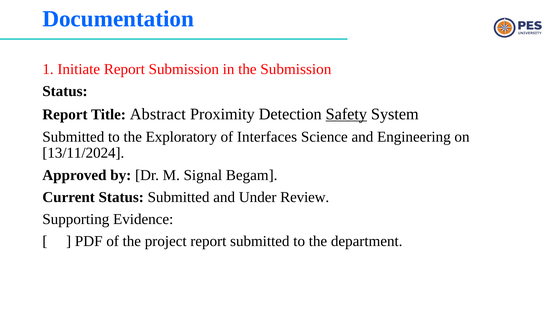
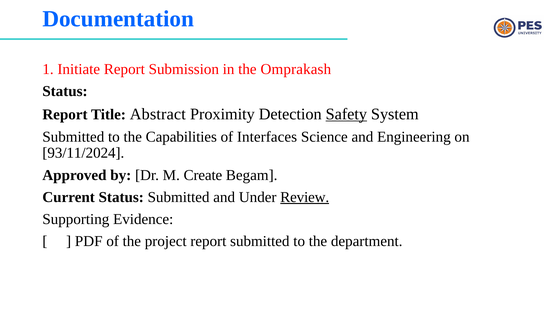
the Submission: Submission -> Omprakash
Exploratory: Exploratory -> Capabilities
13/11/2024: 13/11/2024 -> 93/11/2024
Signal: Signal -> Create
Review underline: none -> present
